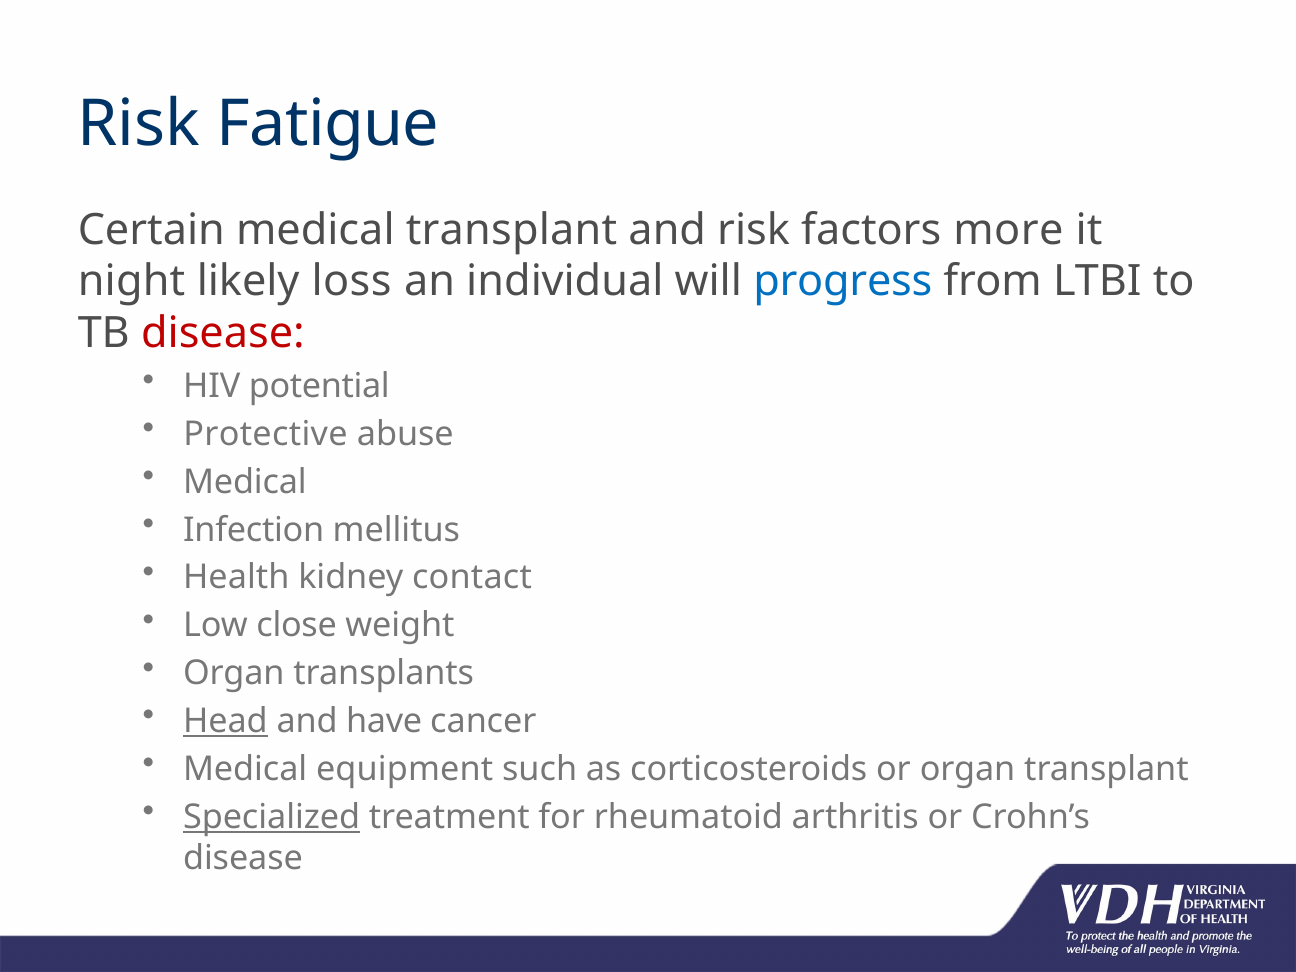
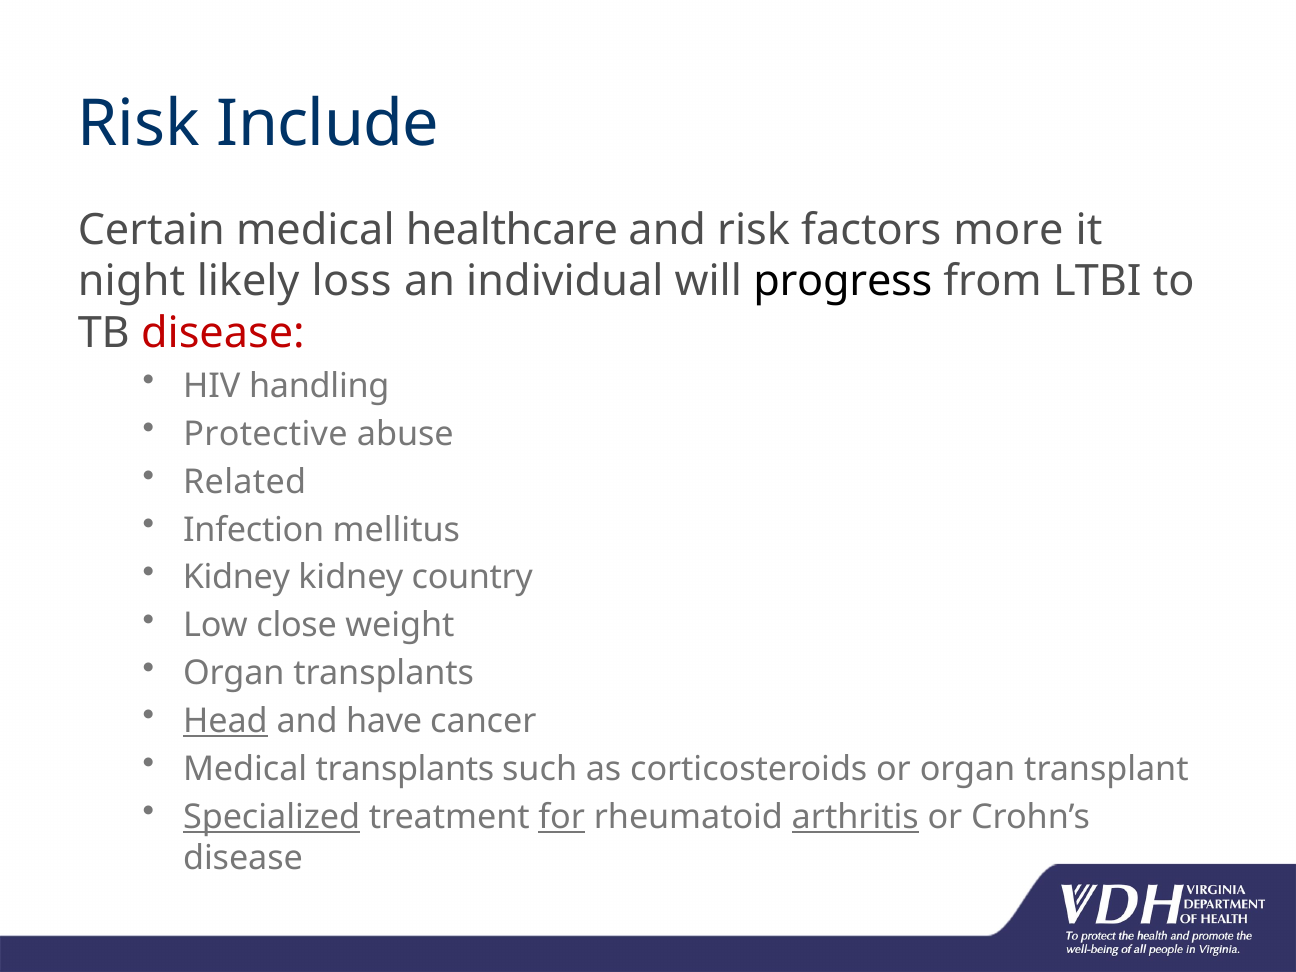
Fatigue: Fatigue -> Include
medical transplant: transplant -> healthcare
progress colour: blue -> black
potential: potential -> handling
Medical at (245, 482): Medical -> Related
Health at (236, 578): Health -> Kidney
contact: contact -> country
Medical equipment: equipment -> transplants
for underline: none -> present
arthritis underline: none -> present
